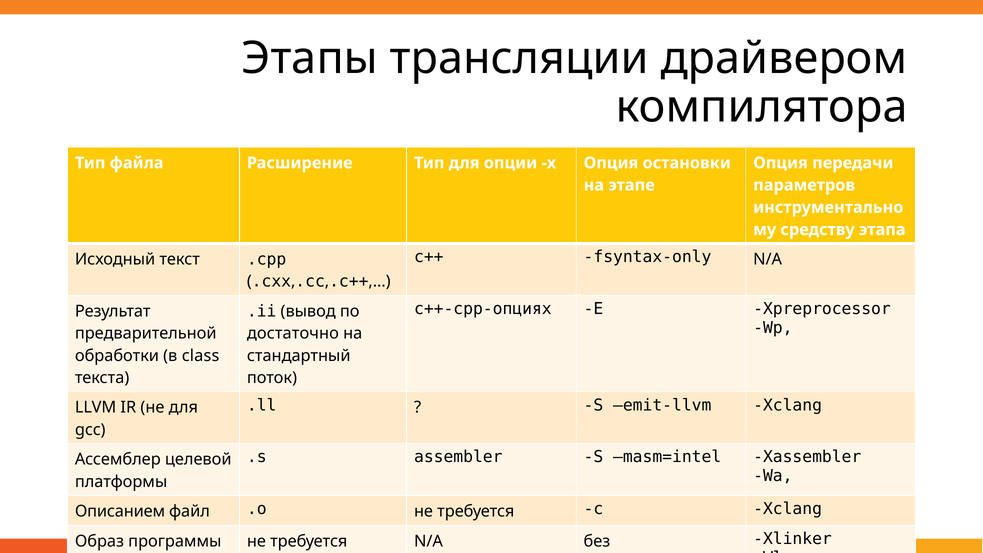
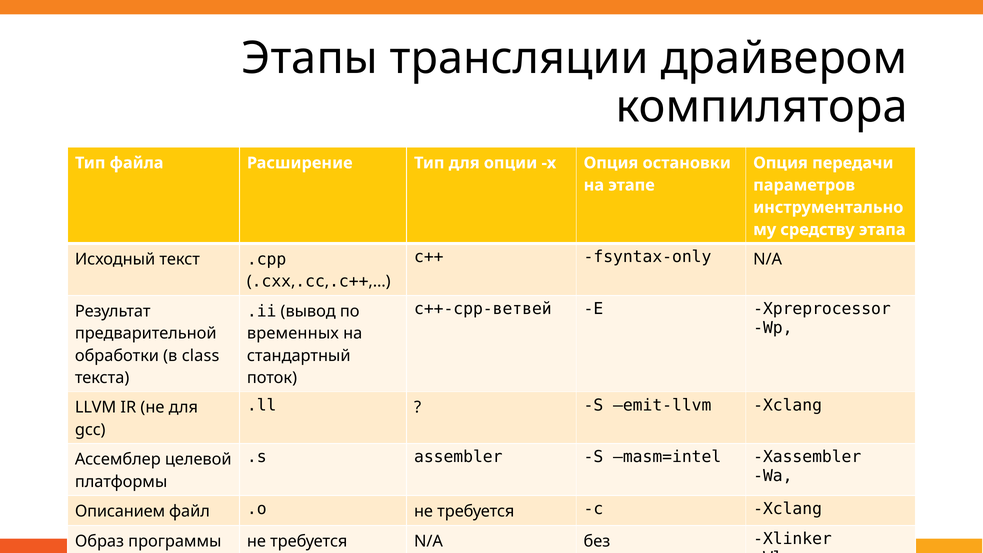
c++-cpp-опциях: c++-cpp-опциях -> c++-cpp-ветвей
достаточно: достаточно -> временных
